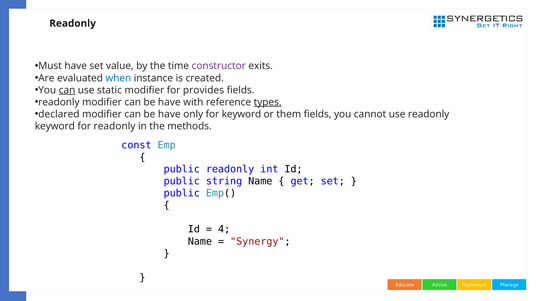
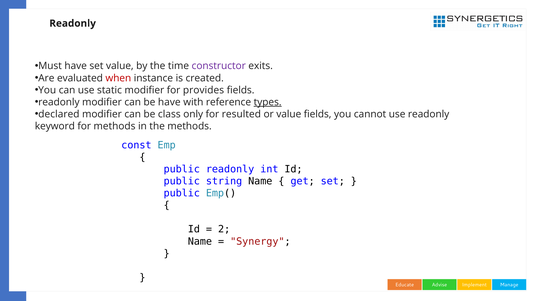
when colour: blue -> red
can at (67, 90) underline: present -> none
have at (169, 114): have -> class
for keyword: keyword -> resulted
or them: them -> value
for readonly: readonly -> methods
4: 4 -> 2
